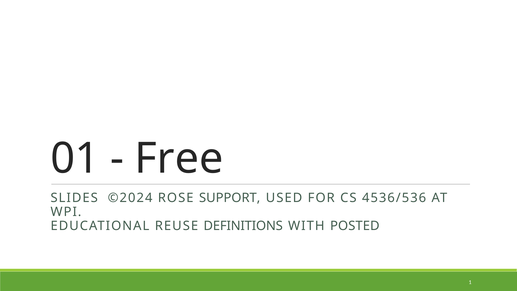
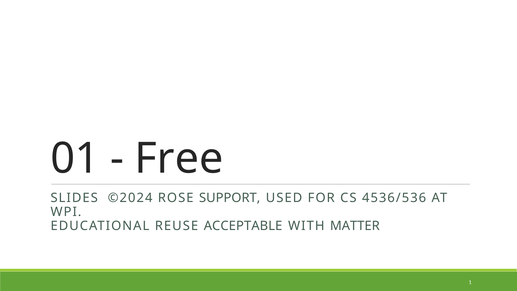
DEFINITIONS: DEFINITIONS -> ACCEPTABLE
POSTED: POSTED -> MATTER
